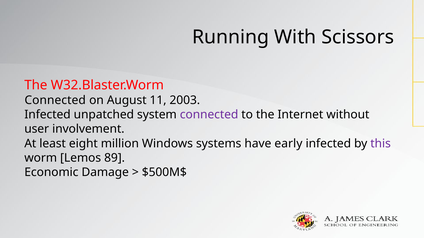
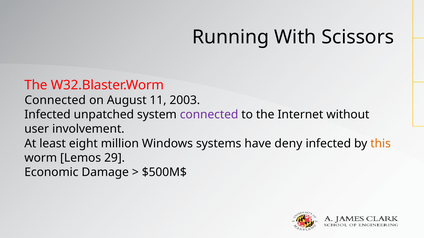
early: early -> deny
this colour: purple -> orange
89: 89 -> 29
